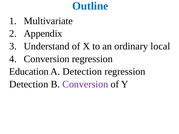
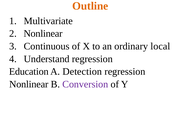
Outline colour: blue -> orange
Appendix at (43, 34): Appendix -> Nonlinear
Understand: Understand -> Continuous
Conversion at (47, 59): Conversion -> Understand
Detection at (29, 84): Detection -> Nonlinear
